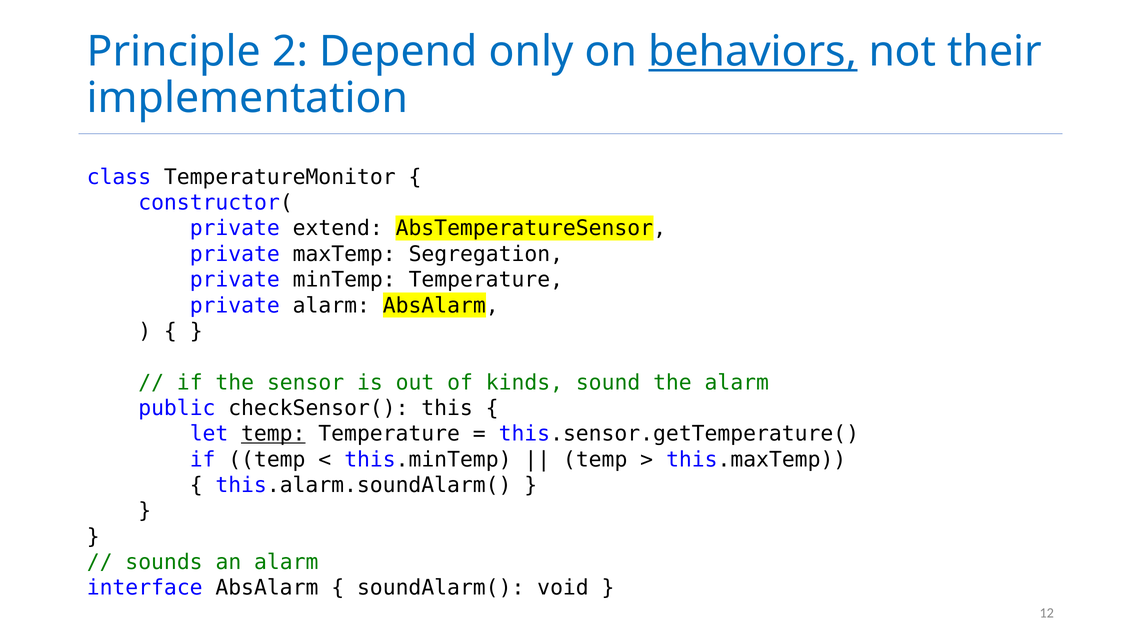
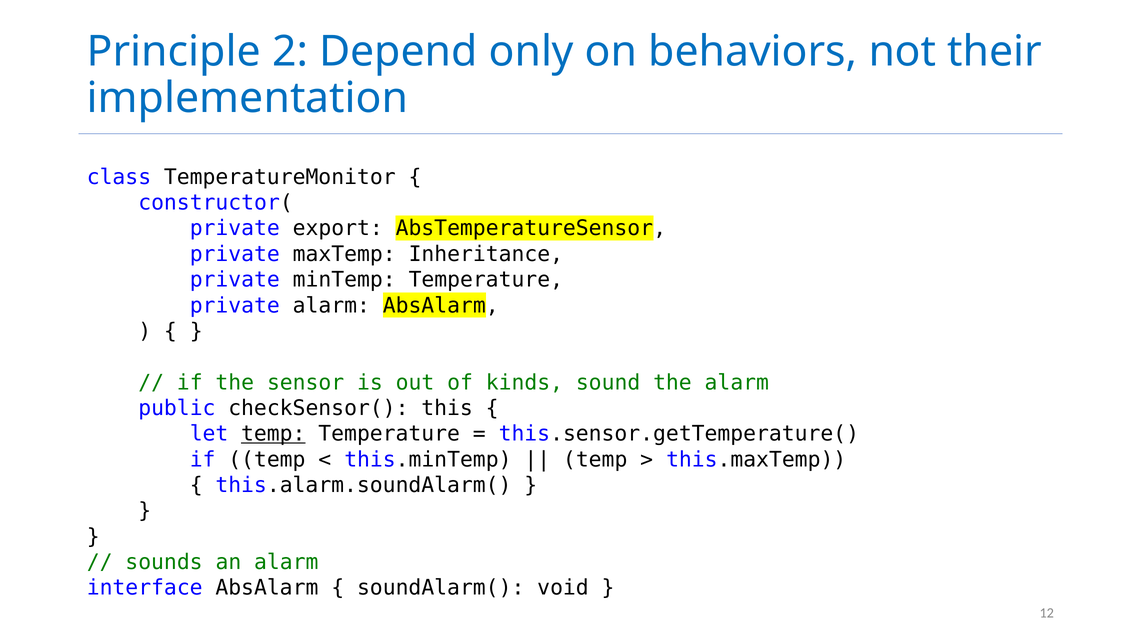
behaviors underline: present -> none
extend: extend -> export
Segregation: Segregation -> Inheritance
